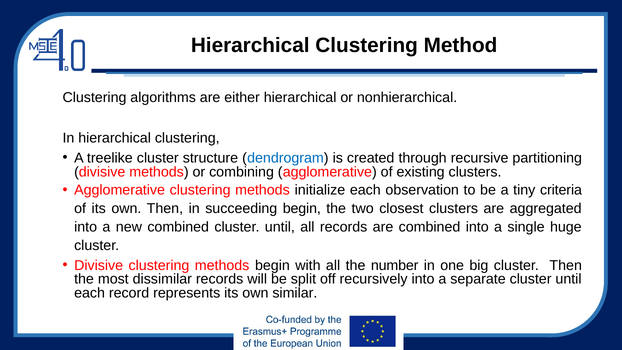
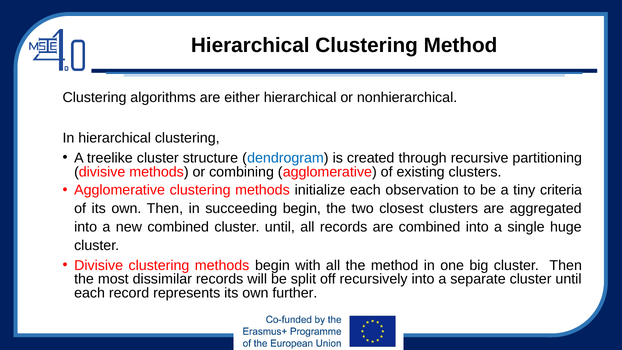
the number: number -> method
similar: similar -> further
